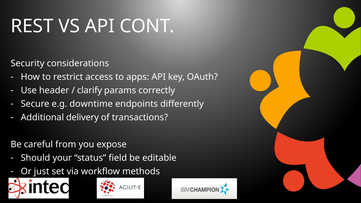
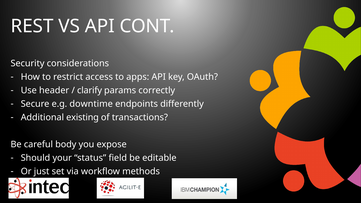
delivery: delivery -> existing
from: from -> body
